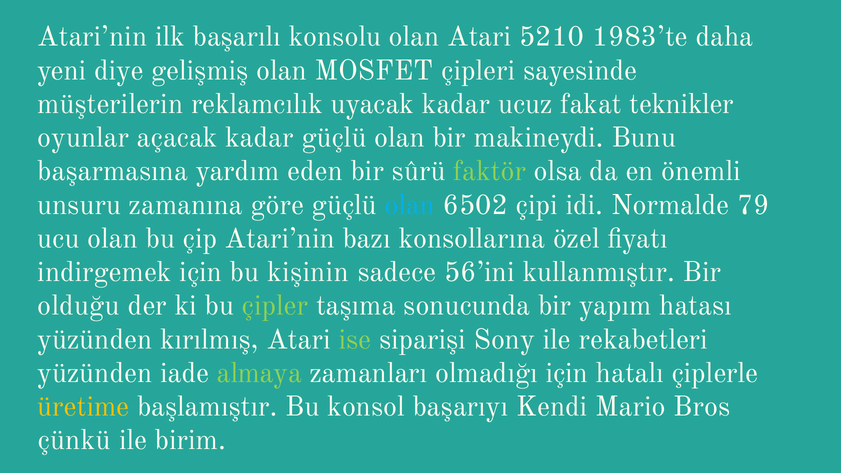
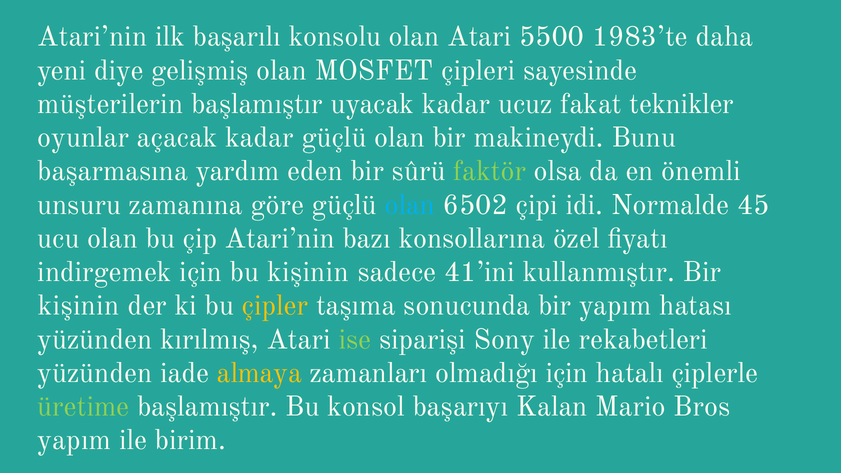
5210: 5210 -> 5500
müşterilerin reklamcılık: reklamcılık -> başlamıştır
79: 79 -> 45
56’ini: 56’ini -> 41’ini
olduğu at (79, 306): olduğu -> kişinin
çipler colour: light green -> yellow
almaya colour: light green -> yellow
üretime colour: yellow -> light green
Kendi: Kendi -> Kalan
çünkü at (74, 440): çünkü -> yapım
